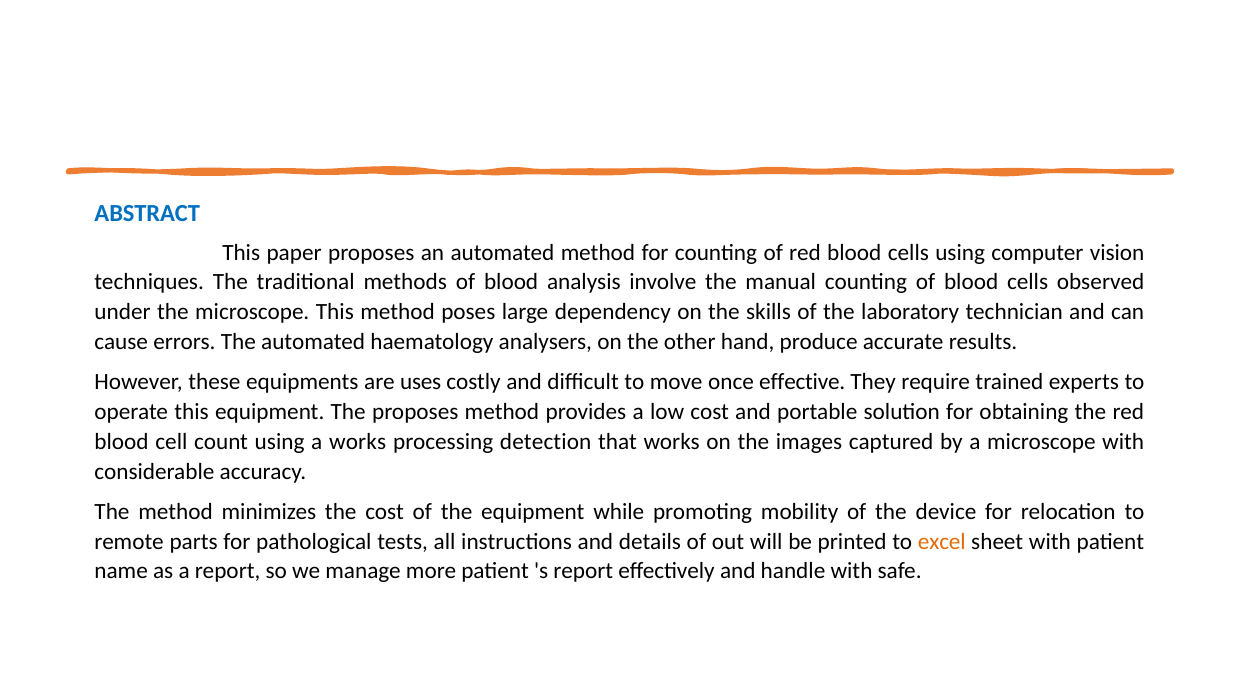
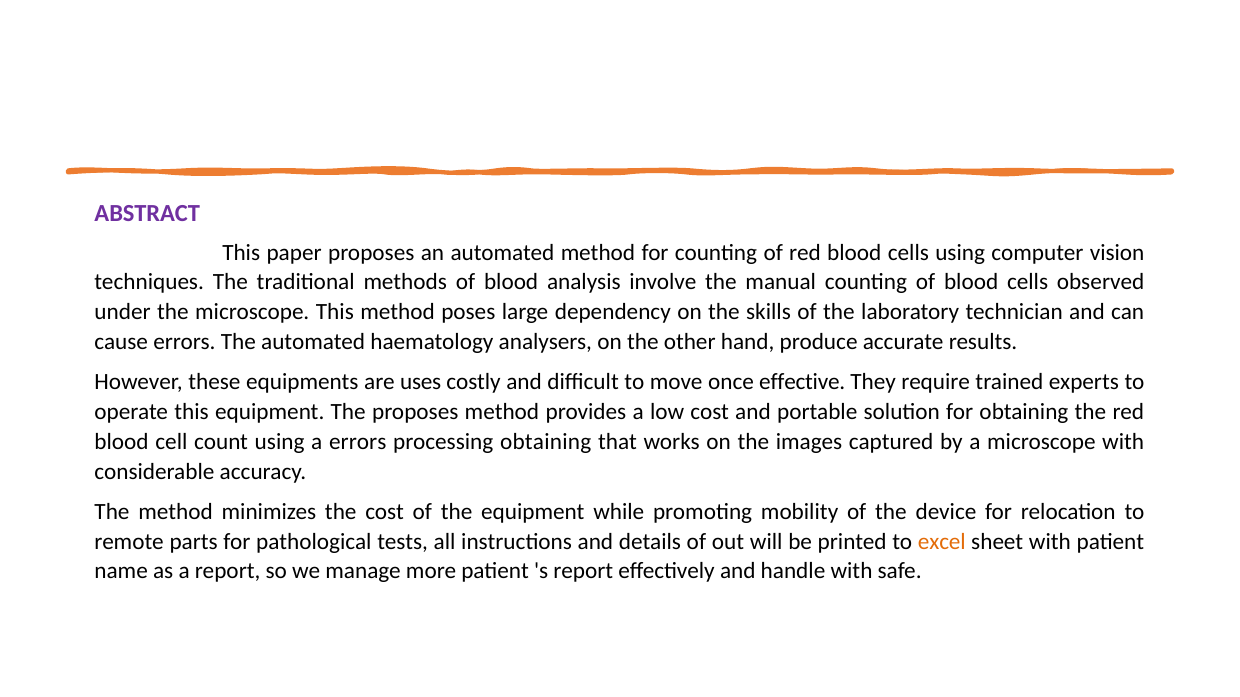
ABSTRACT colour: blue -> purple
a works: works -> errors
processing detection: detection -> obtaining
